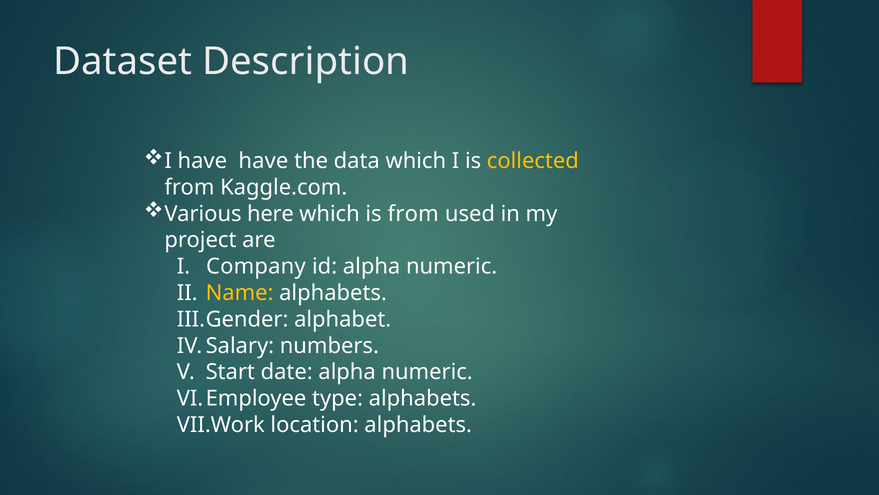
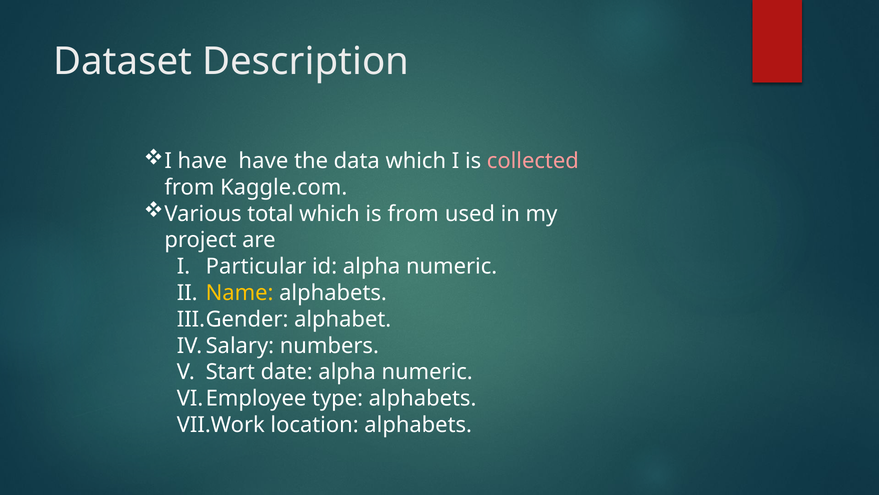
collected colour: yellow -> pink
here: here -> total
Company: Company -> Particular
